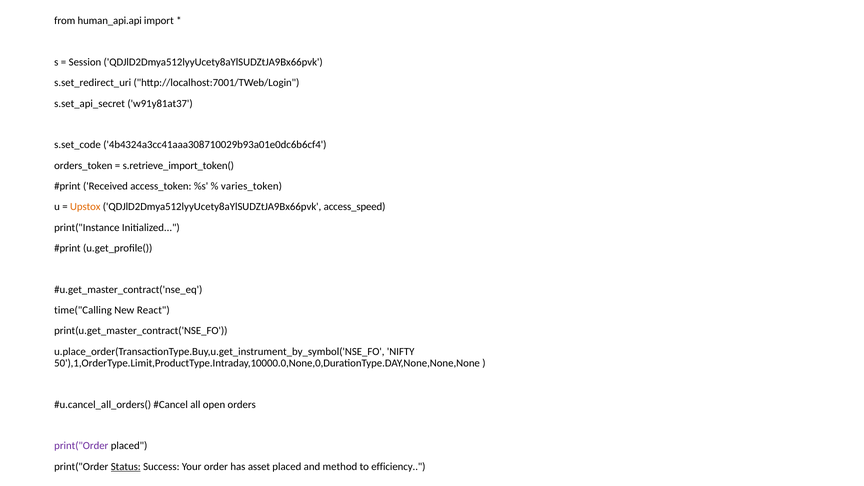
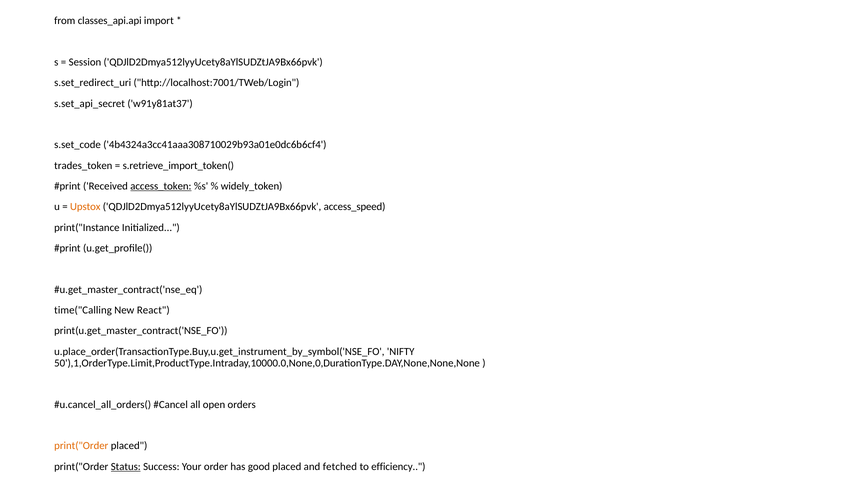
human_api.api: human_api.api -> classes_api.api
orders_token: orders_token -> trades_token
access_token underline: none -> present
varies_token: varies_token -> widely_token
print("Order at (81, 446) colour: purple -> orange
asset: asset -> good
method: method -> fetched
